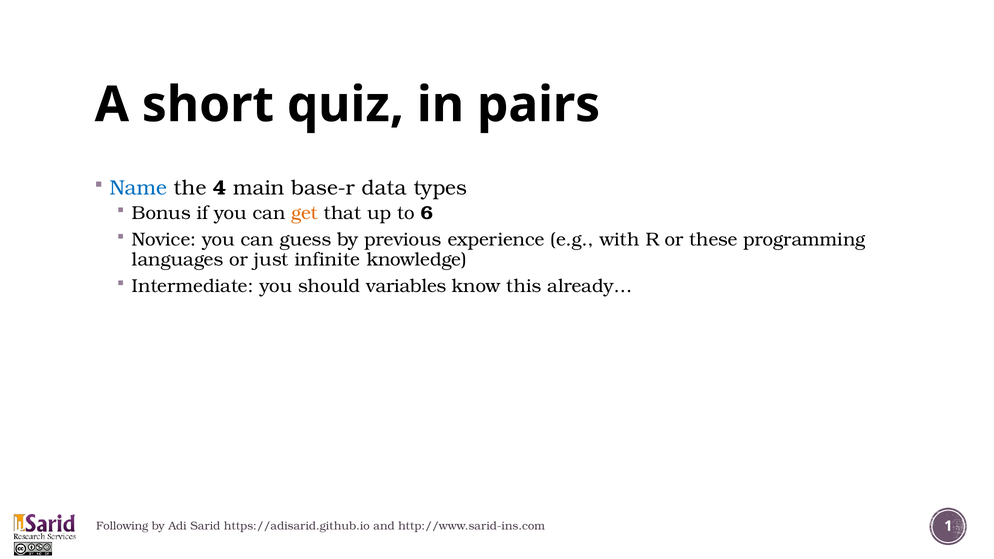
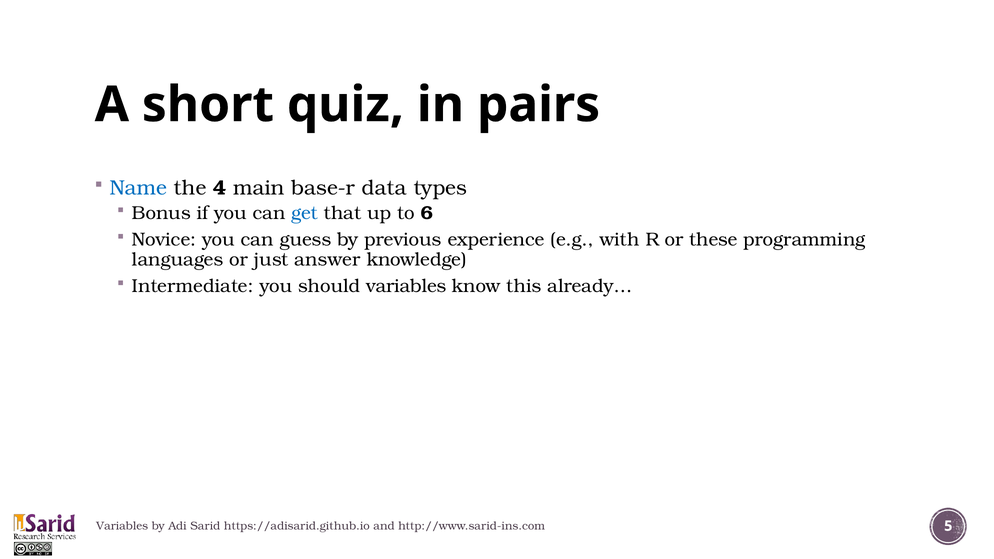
get colour: orange -> blue
infinite: infinite -> answer
Following at (122, 526): Following -> Variables
1: 1 -> 5
